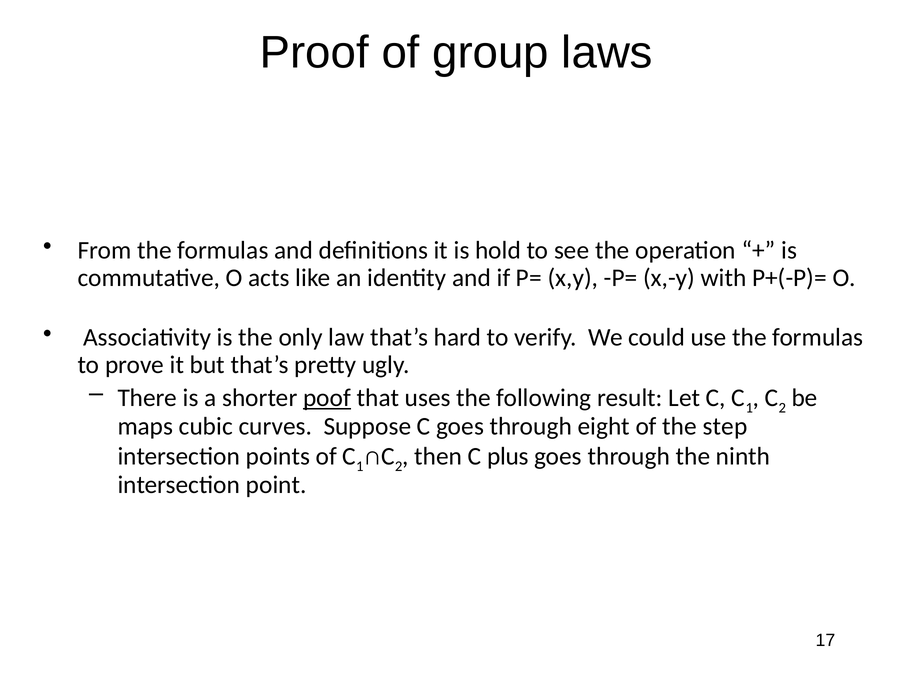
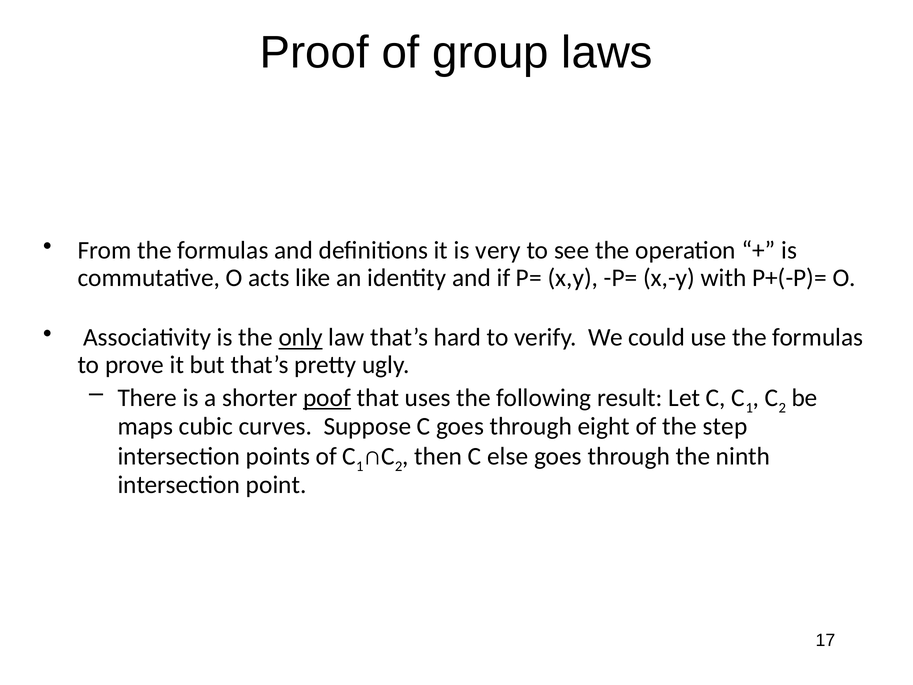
hold: hold -> very
only underline: none -> present
plus: plus -> else
